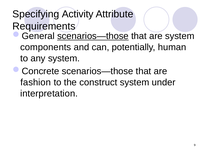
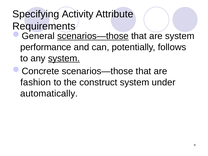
components: components -> performance
human: human -> follows
system at (64, 58) underline: none -> present
interpretation: interpretation -> automatically
